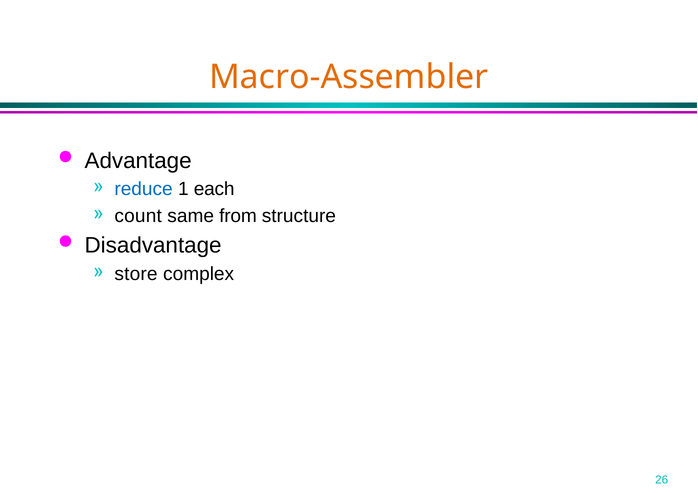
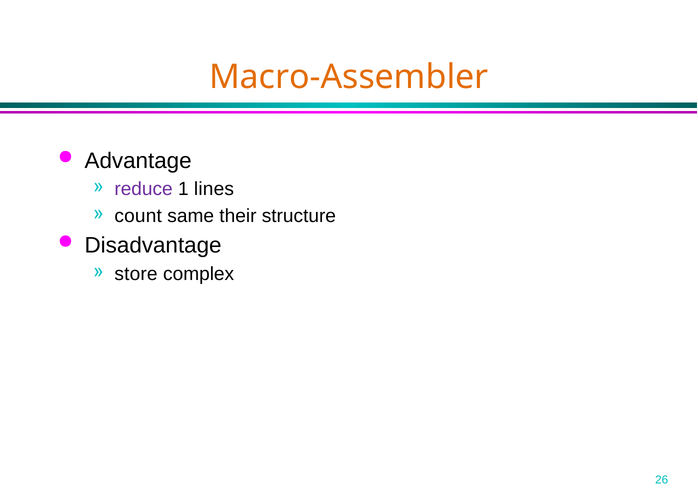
reduce colour: blue -> purple
each: each -> lines
from: from -> their
